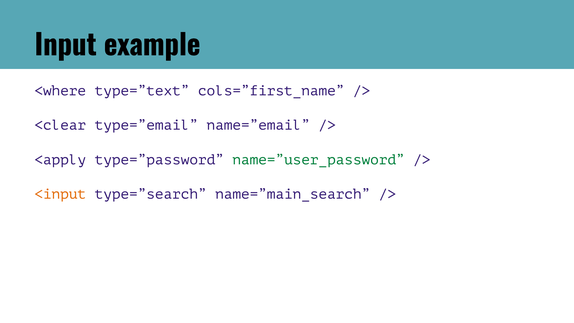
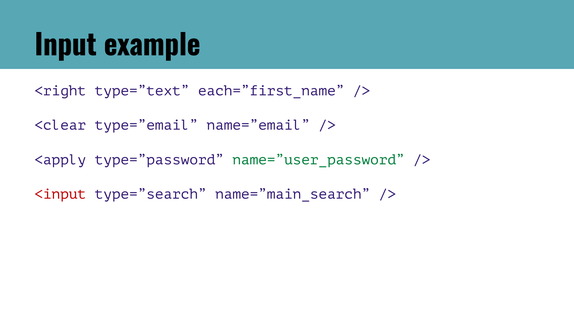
<where: <where -> <right
cols=”first_name: cols=”first_name -> each=”first_name
<input colour: orange -> red
